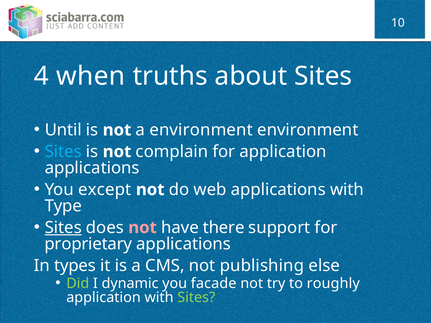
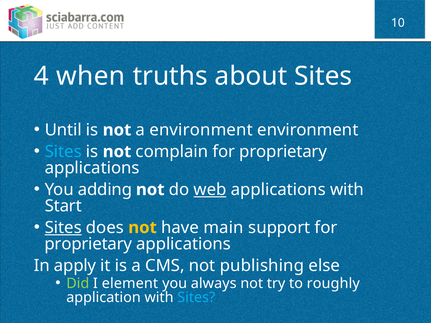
application at (283, 152): application -> proprietary
except: except -> adding
web underline: none -> present
Type: Type -> Start
not at (143, 228) colour: pink -> yellow
there: there -> main
types: types -> apply
dynamic: dynamic -> element
facade: facade -> always
Sites at (196, 298) colour: light green -> light blue
